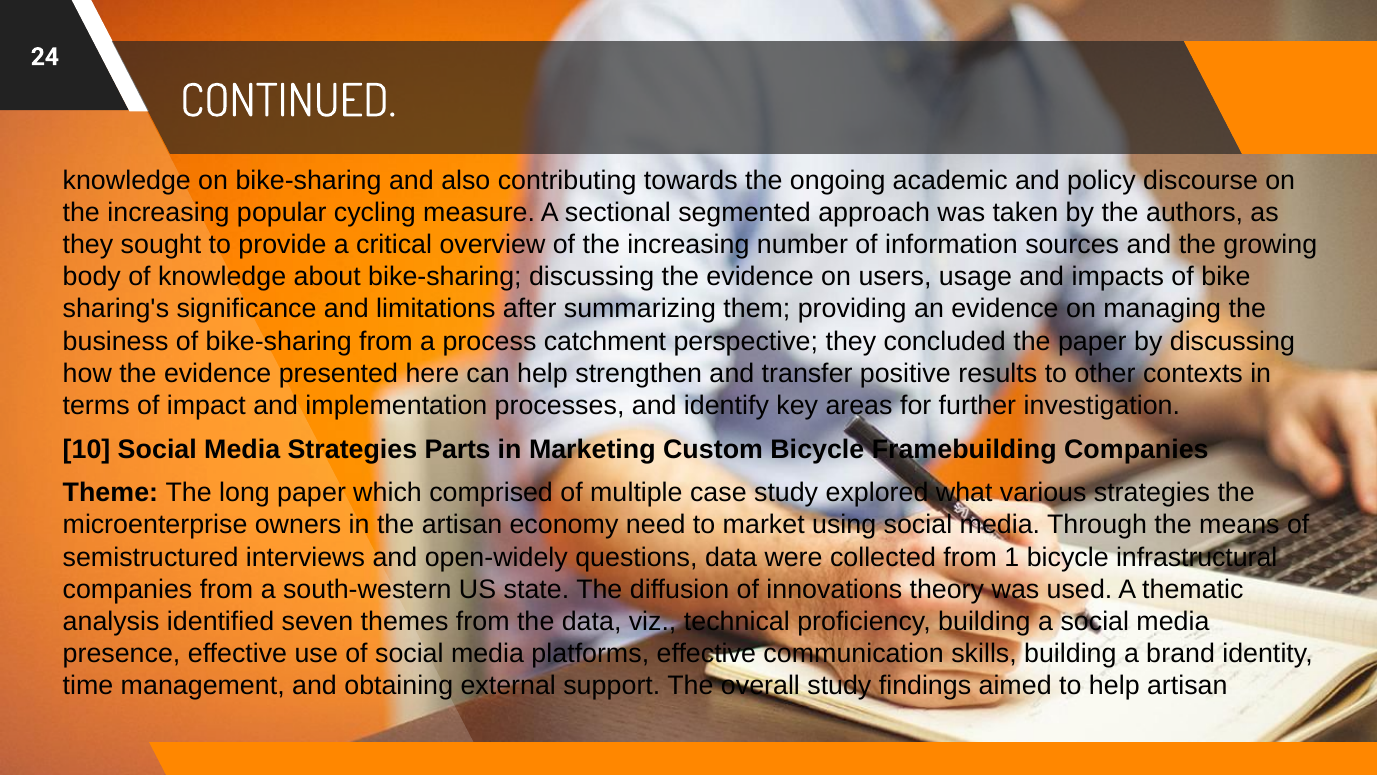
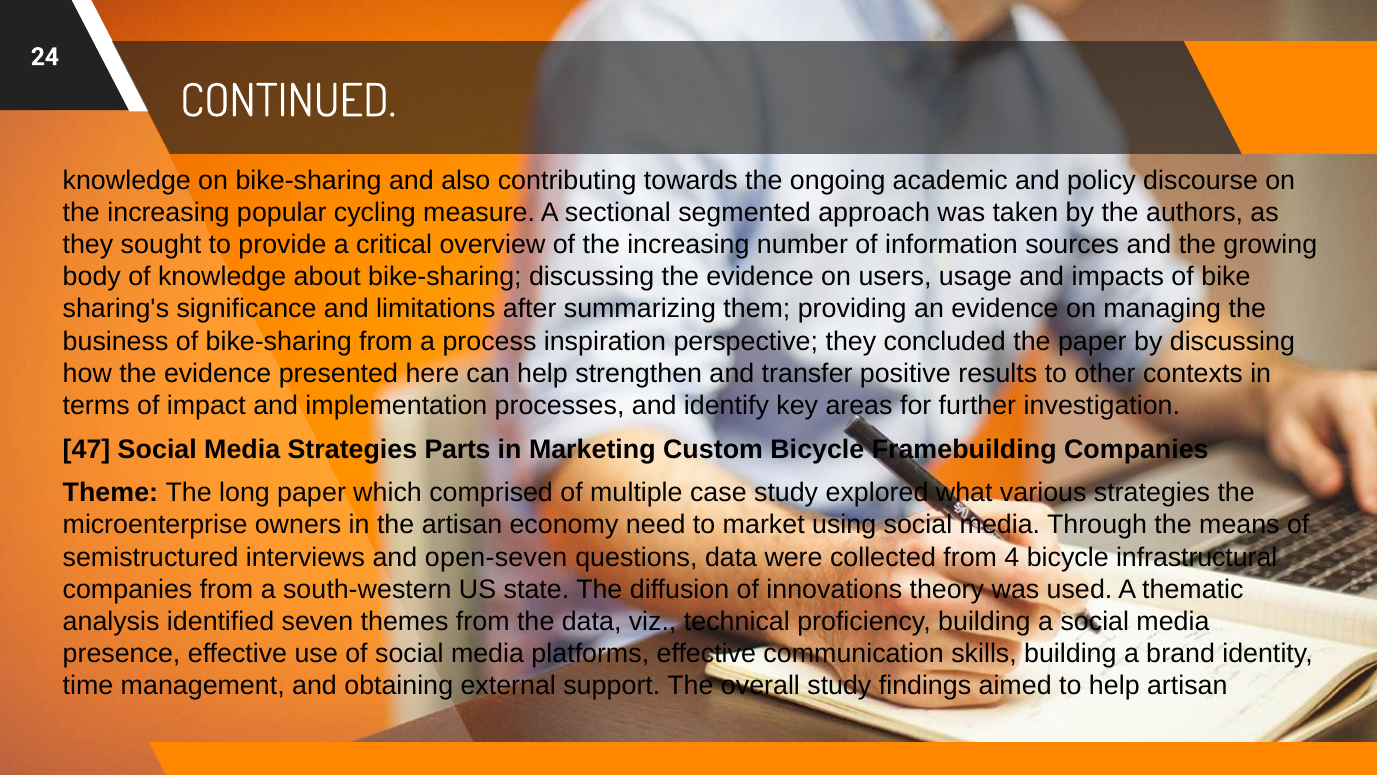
catchment: catchment -> inspiration
10: 10 -> 47
open-widely: open-widely -> open-seven
1: 1 -> 4
